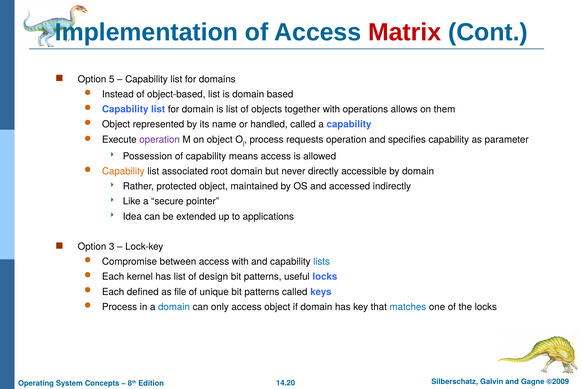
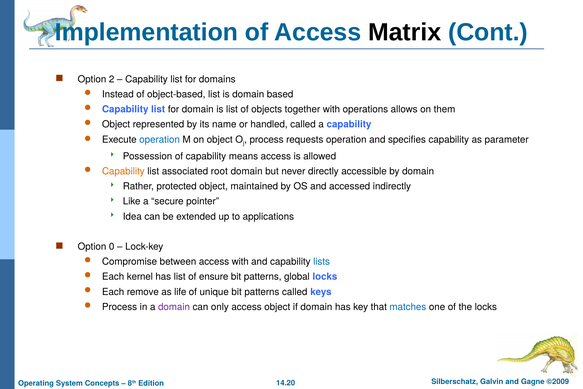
Matrix colour: red -> black
5: 5 -> 2
operation at (160, 139) colour: purple -> blue
3: 3 -> 0
design: design -> ensure
useful: useful -> global
defined: defined -> remove
file: file -> life
domain at (174, 307) colour: blue -> purple
